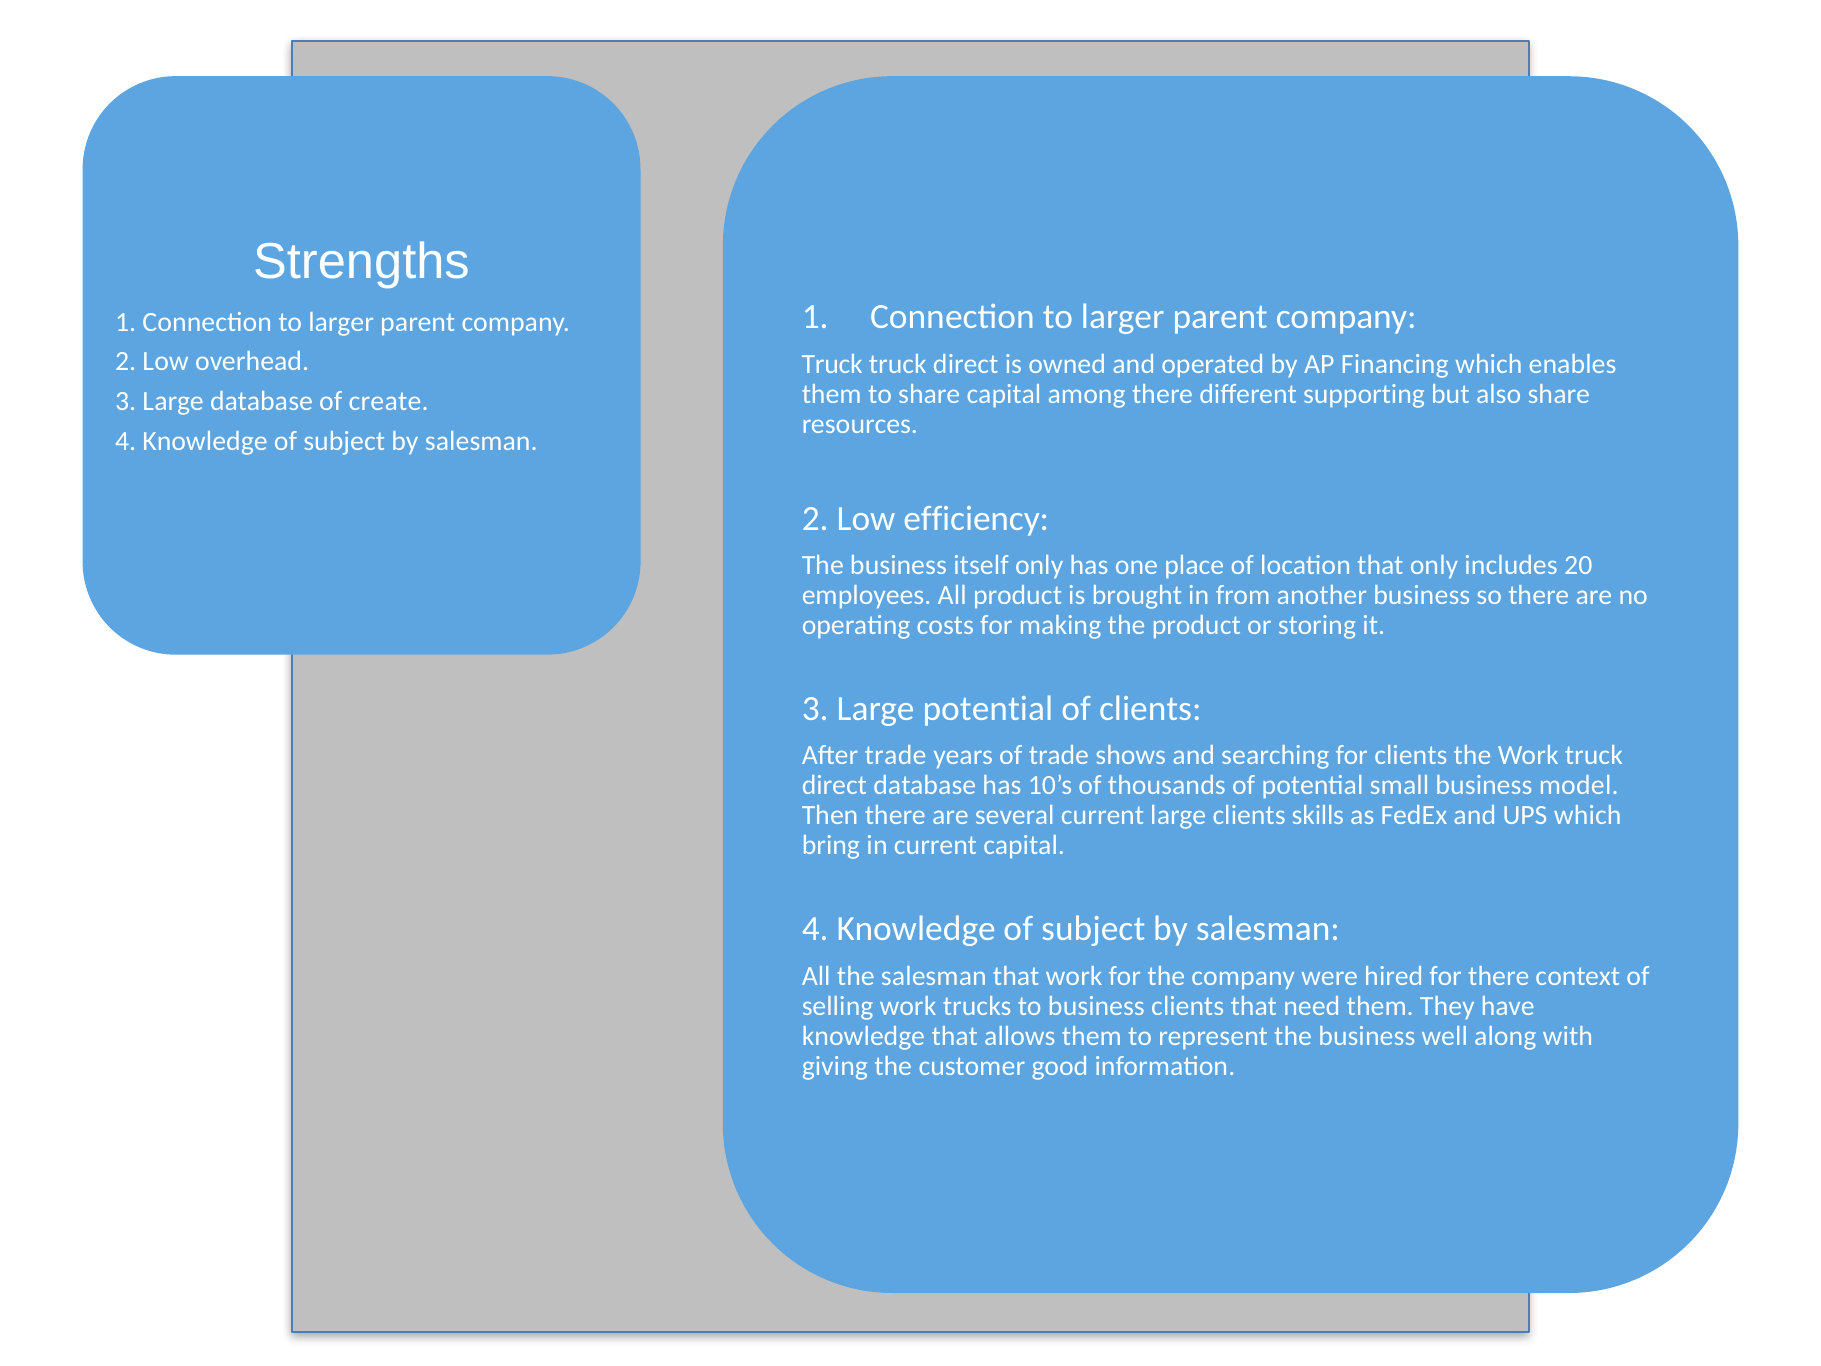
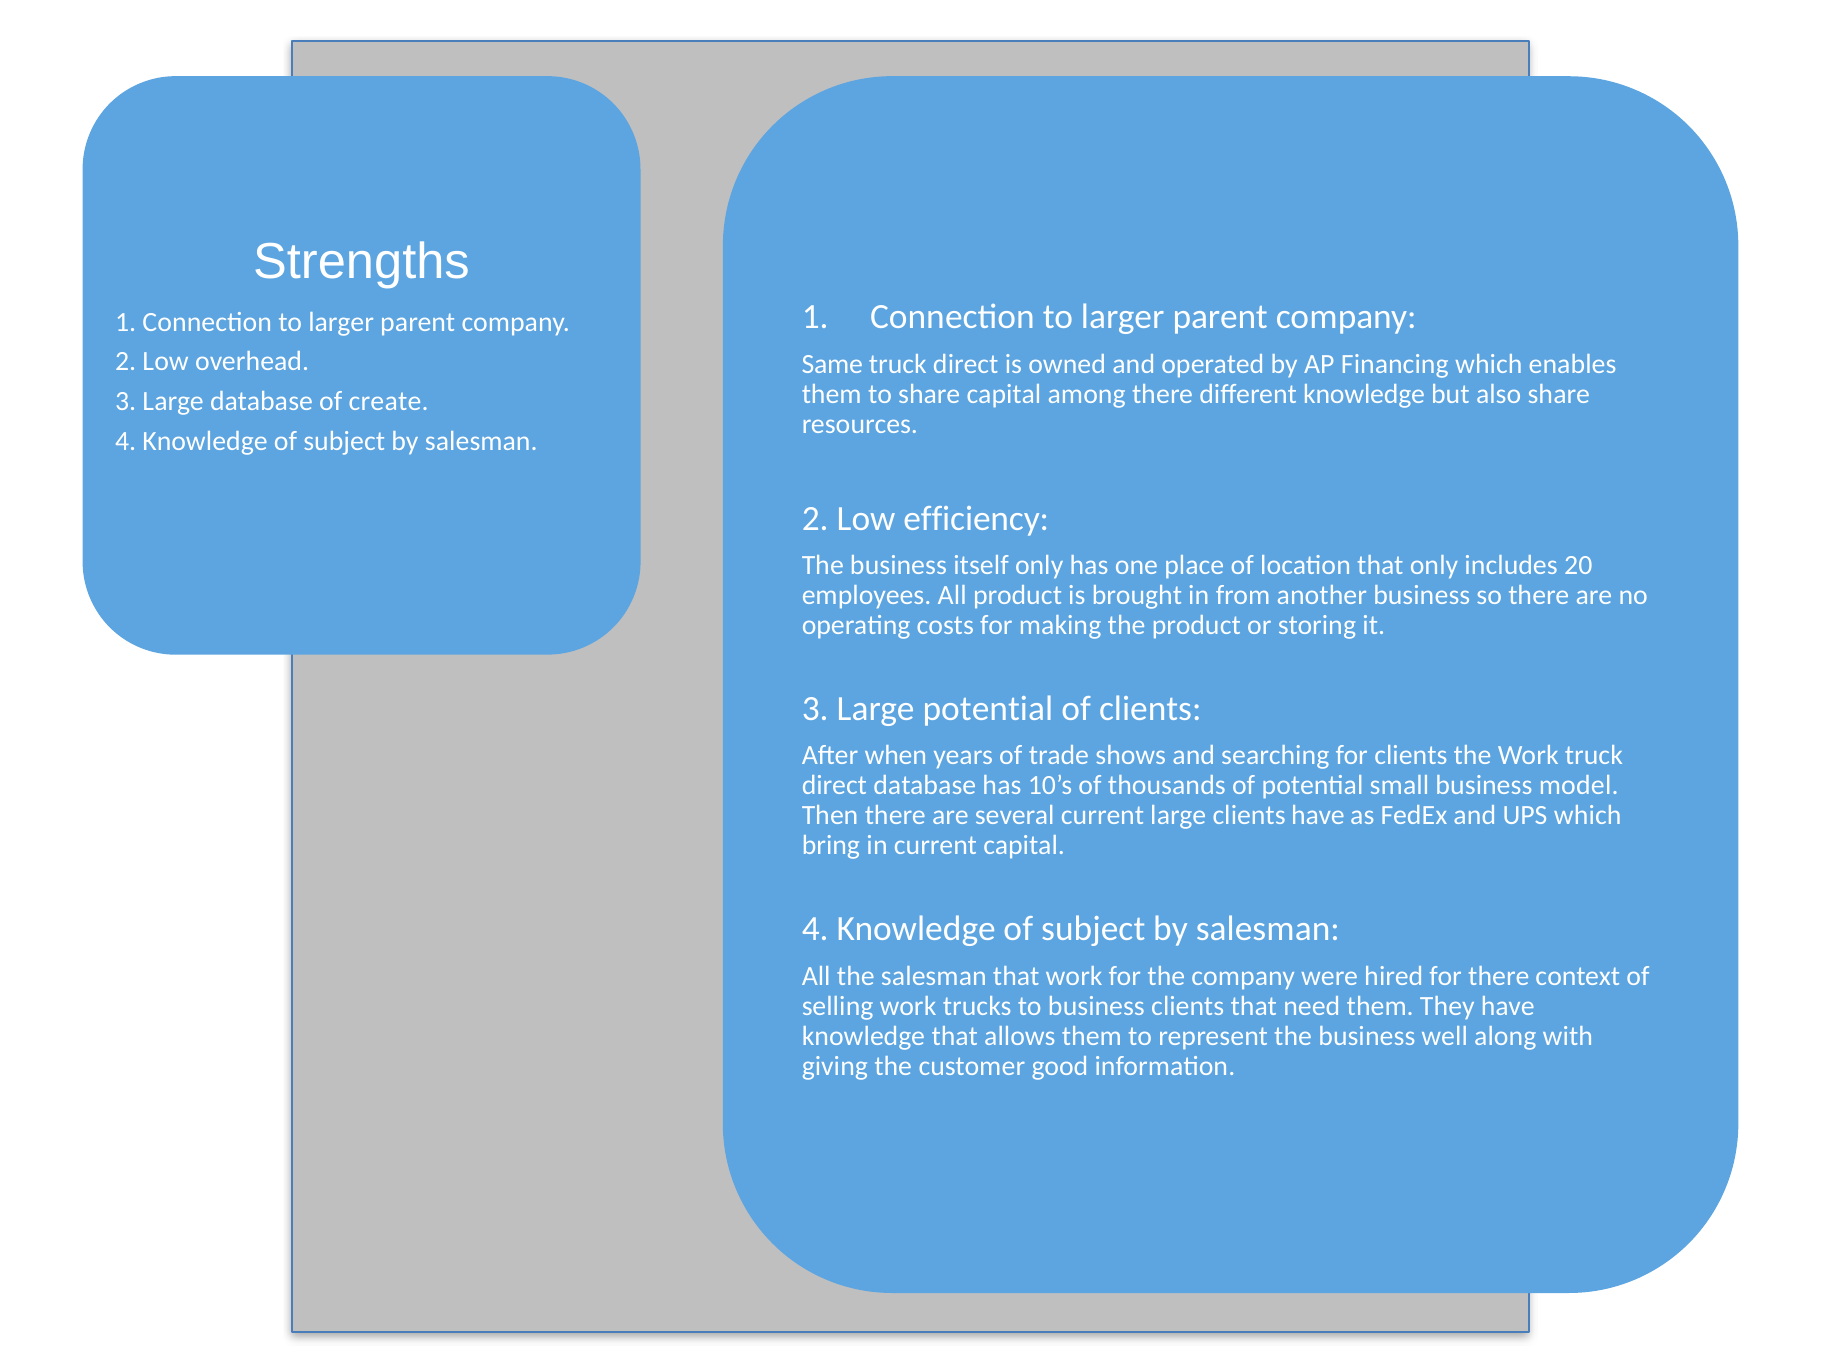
Truck at (832, 364): Truck -> Same
different supporting: supporting -> knowledge
After trade: trade -> when
clients skills: skills -> have
